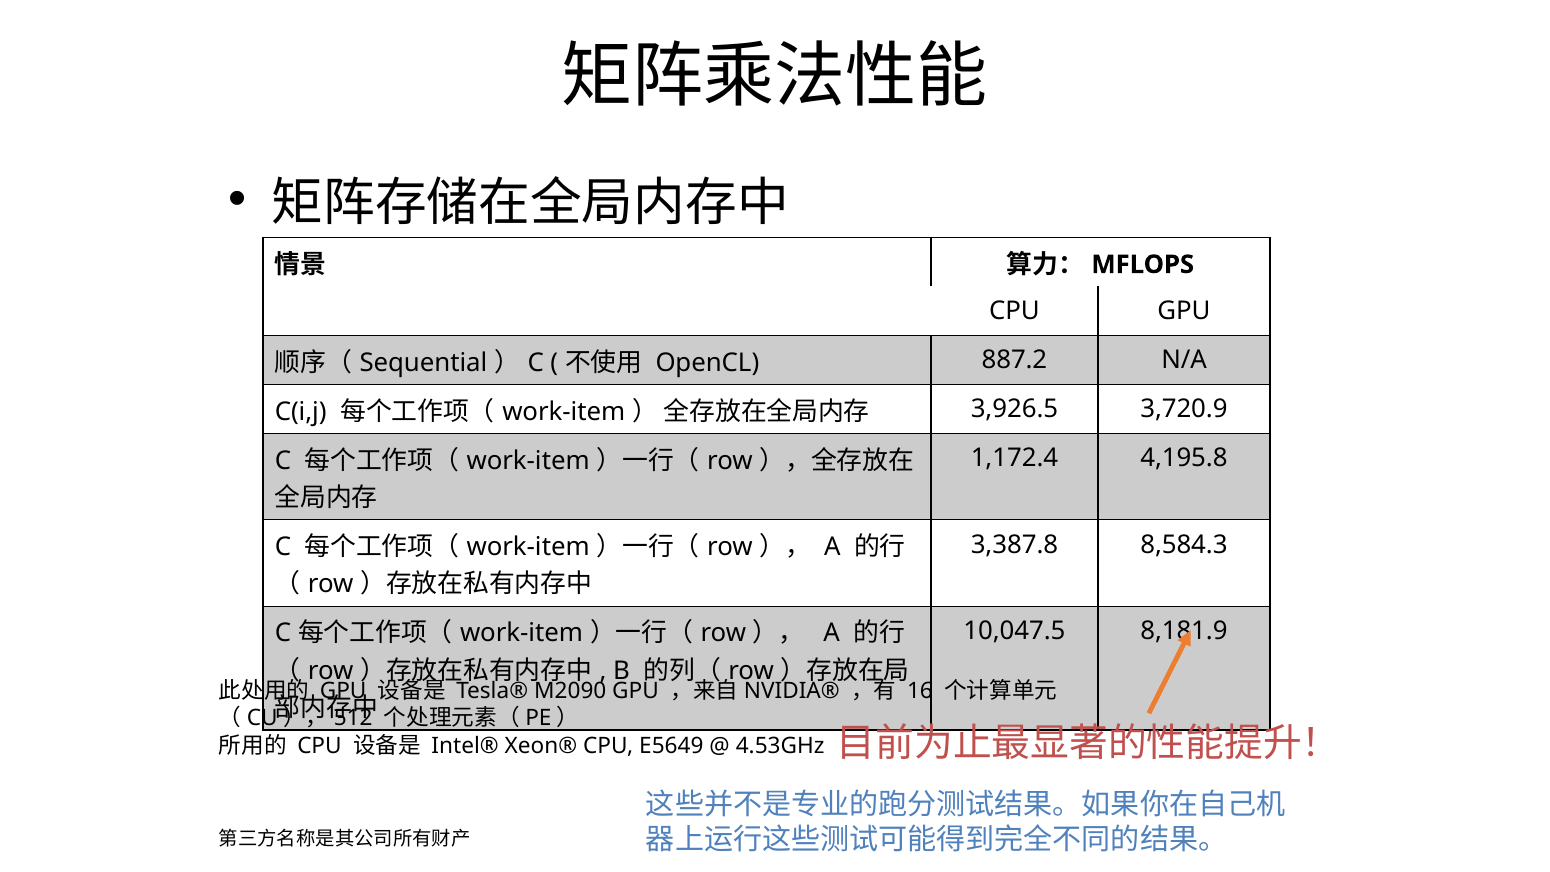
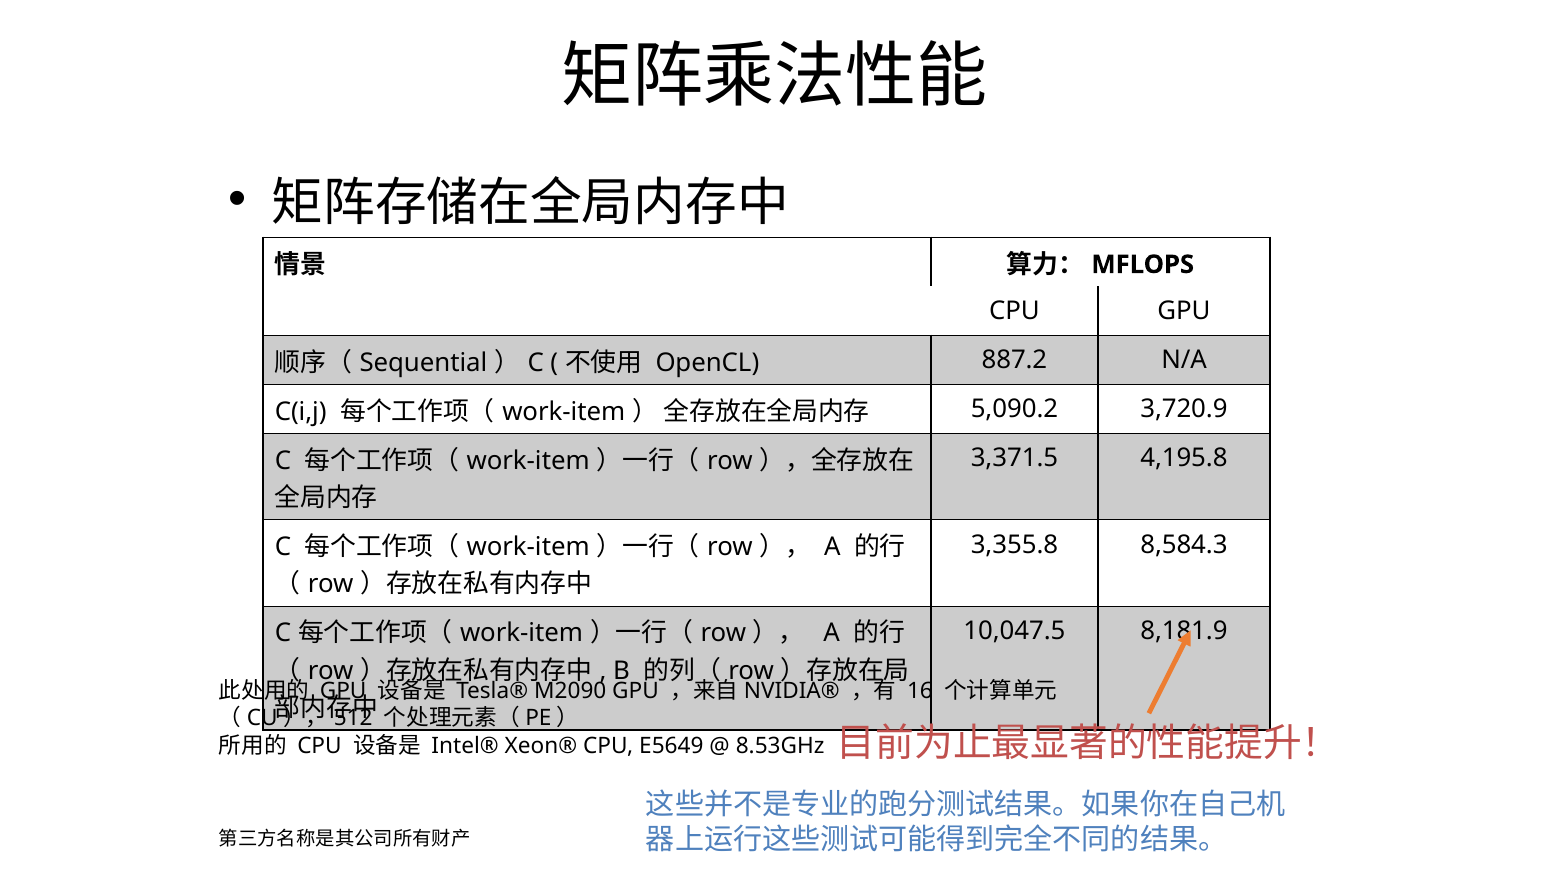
3,926.5: 3,926.5 -> 5,090.2
1,172.4: 1,172.4 -> 3,371.5
3,387.8: 3,387.8 -> 3,355.8
4.53GHz: 4.53GHz -> 8.53GHz
